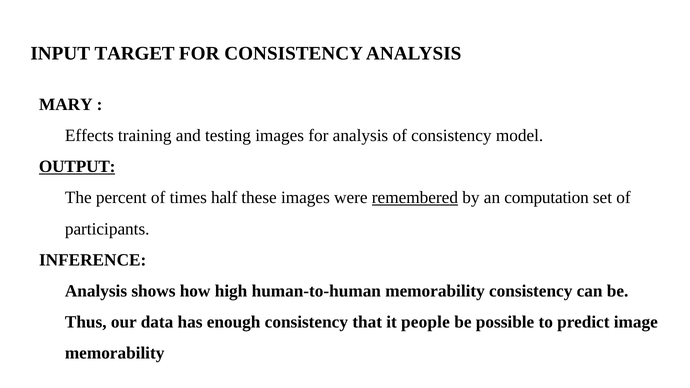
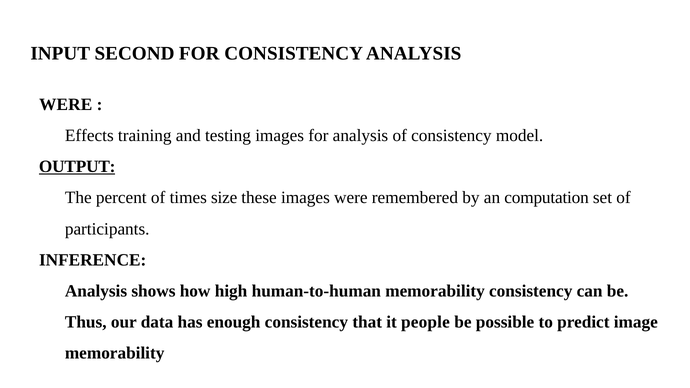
TARGET: TARGET -> SECOND
MARY at (66, 105): MARY -> WERE
half: half -> size
remembered underline: present -> none
